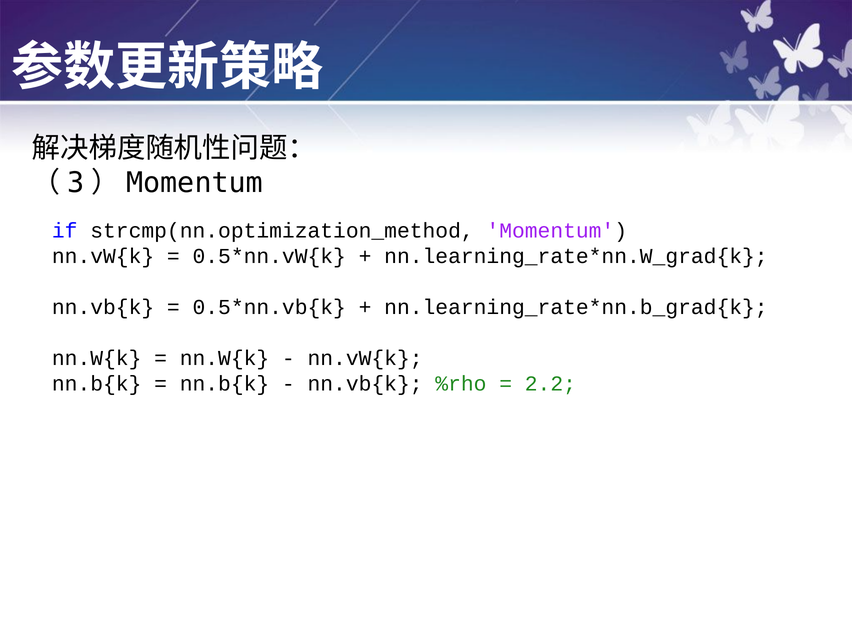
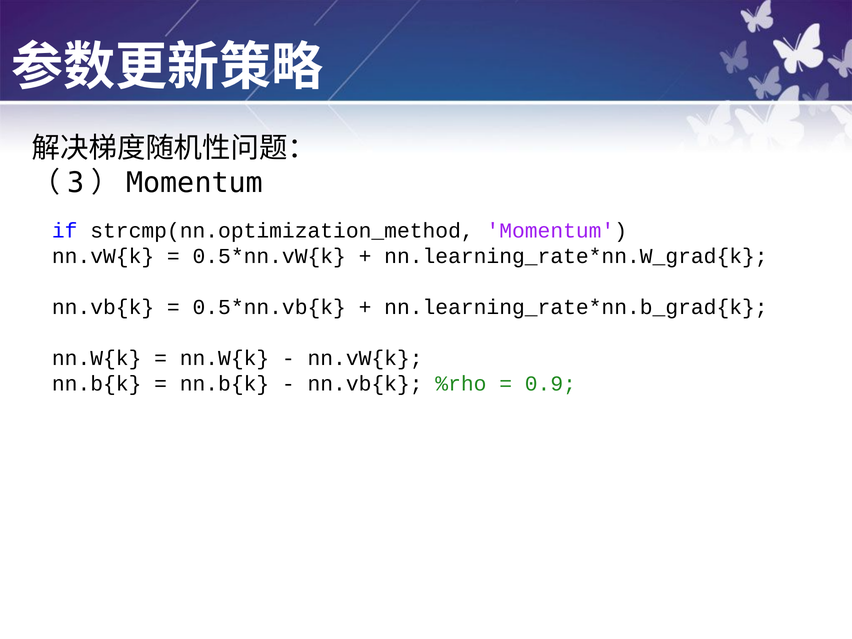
2.2: 2.2 -> 0.9
